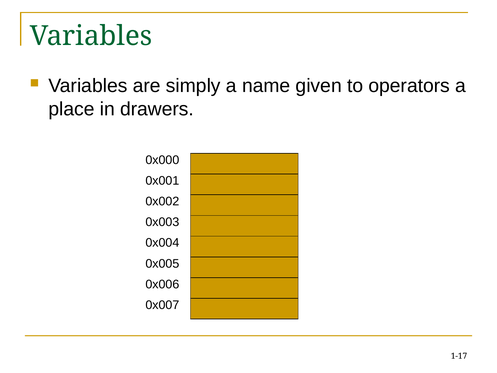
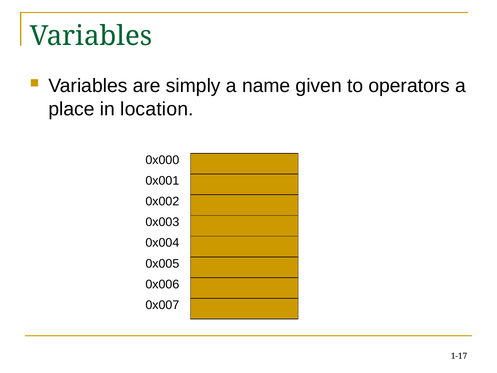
drawers: drawers -> location
